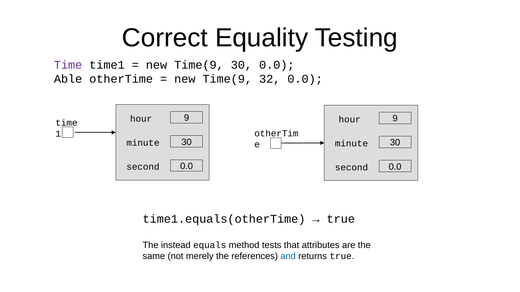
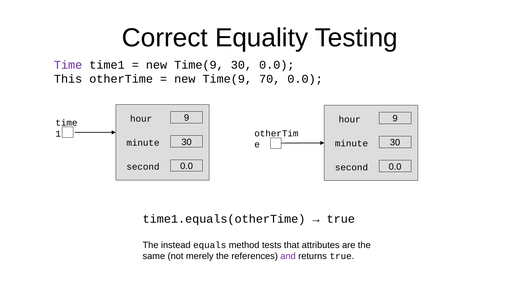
Able: Able -> This
32: 32 -> 70
and colour: blue -> purple
